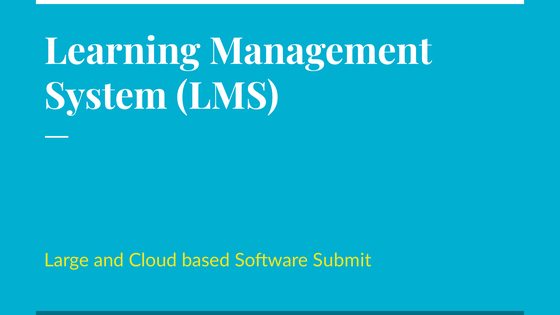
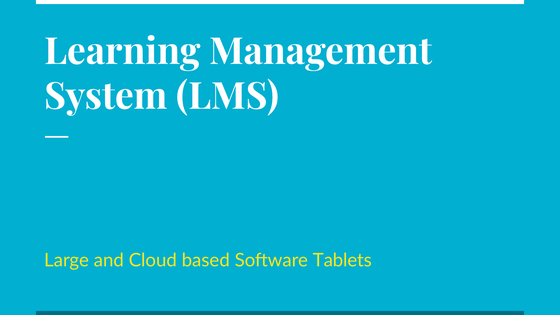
Submit: Submit -> Tablets
